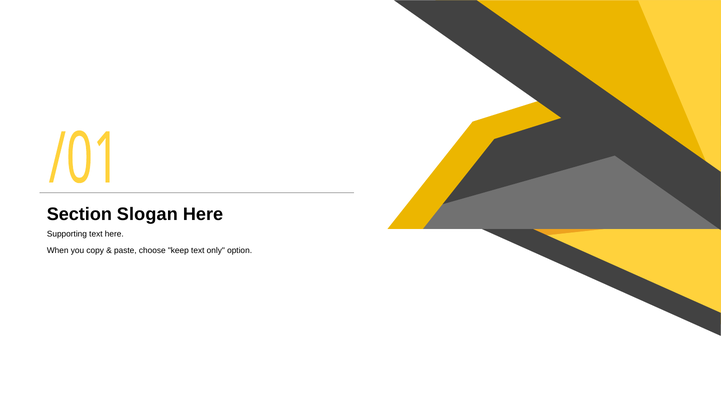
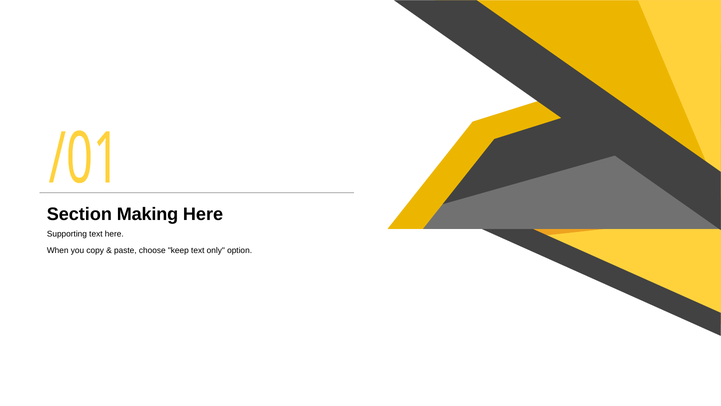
Slogan: Slogan -> Making
